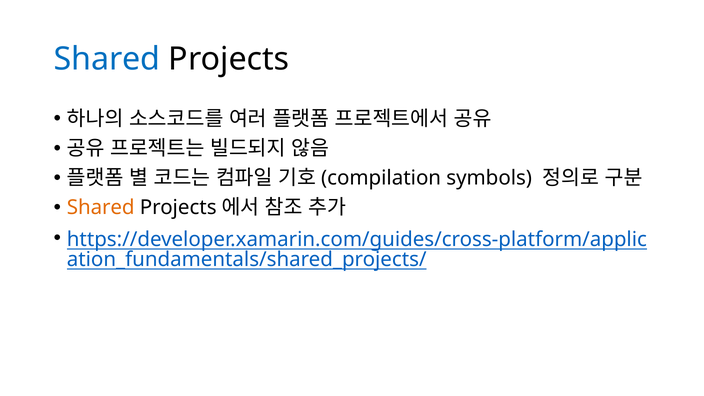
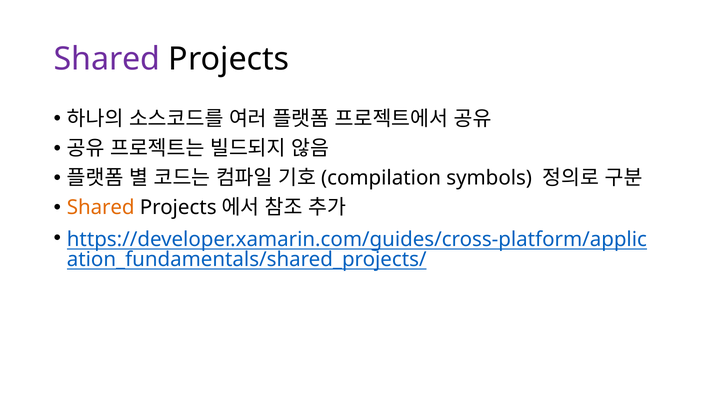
Shared at (107, 59) colour: blue -> purple
